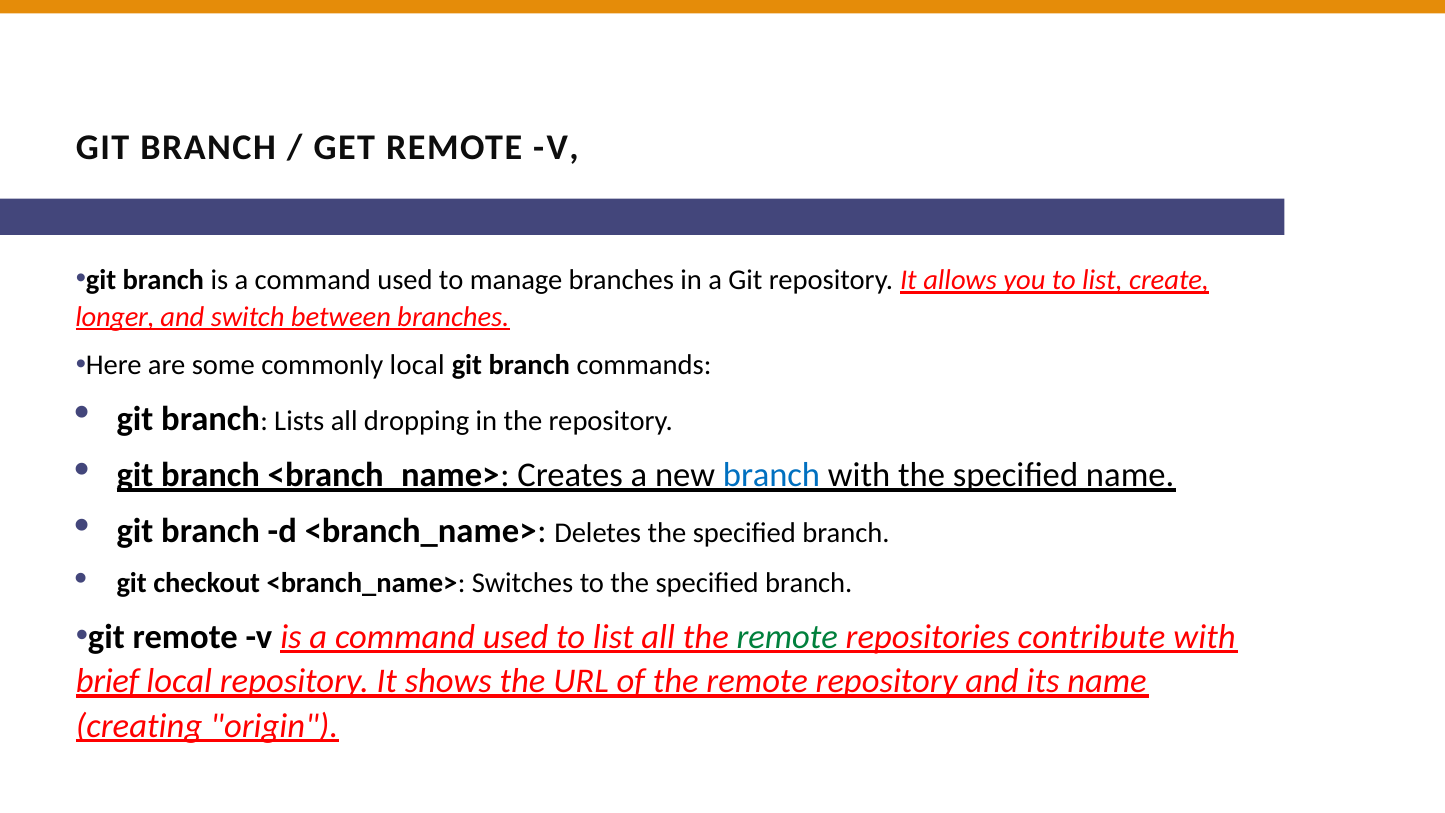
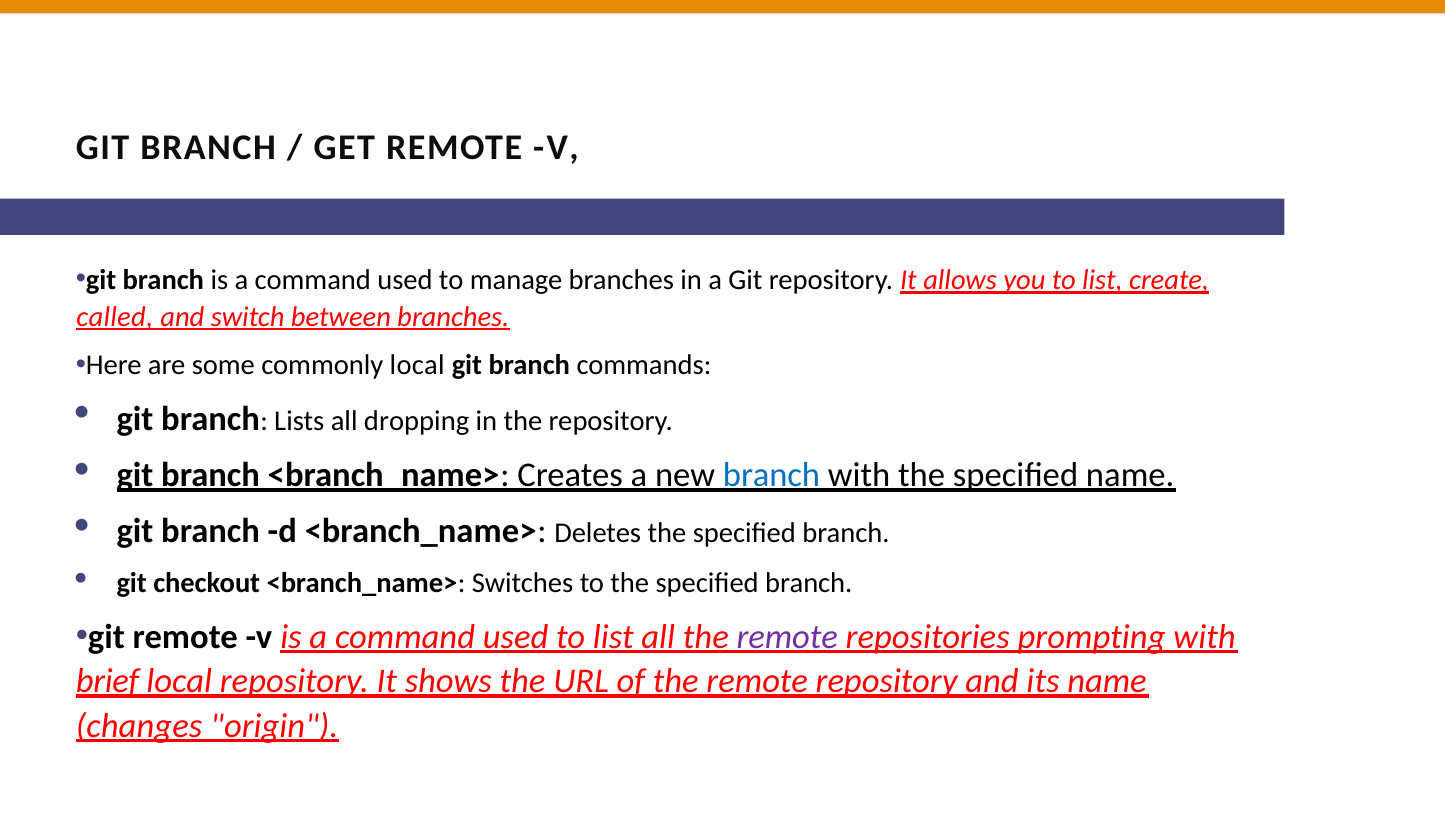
longer: longer -> called
remote at (787, 637) colour: green -> purple
contribute: contribute -> prompting
creating: creating -> changes
